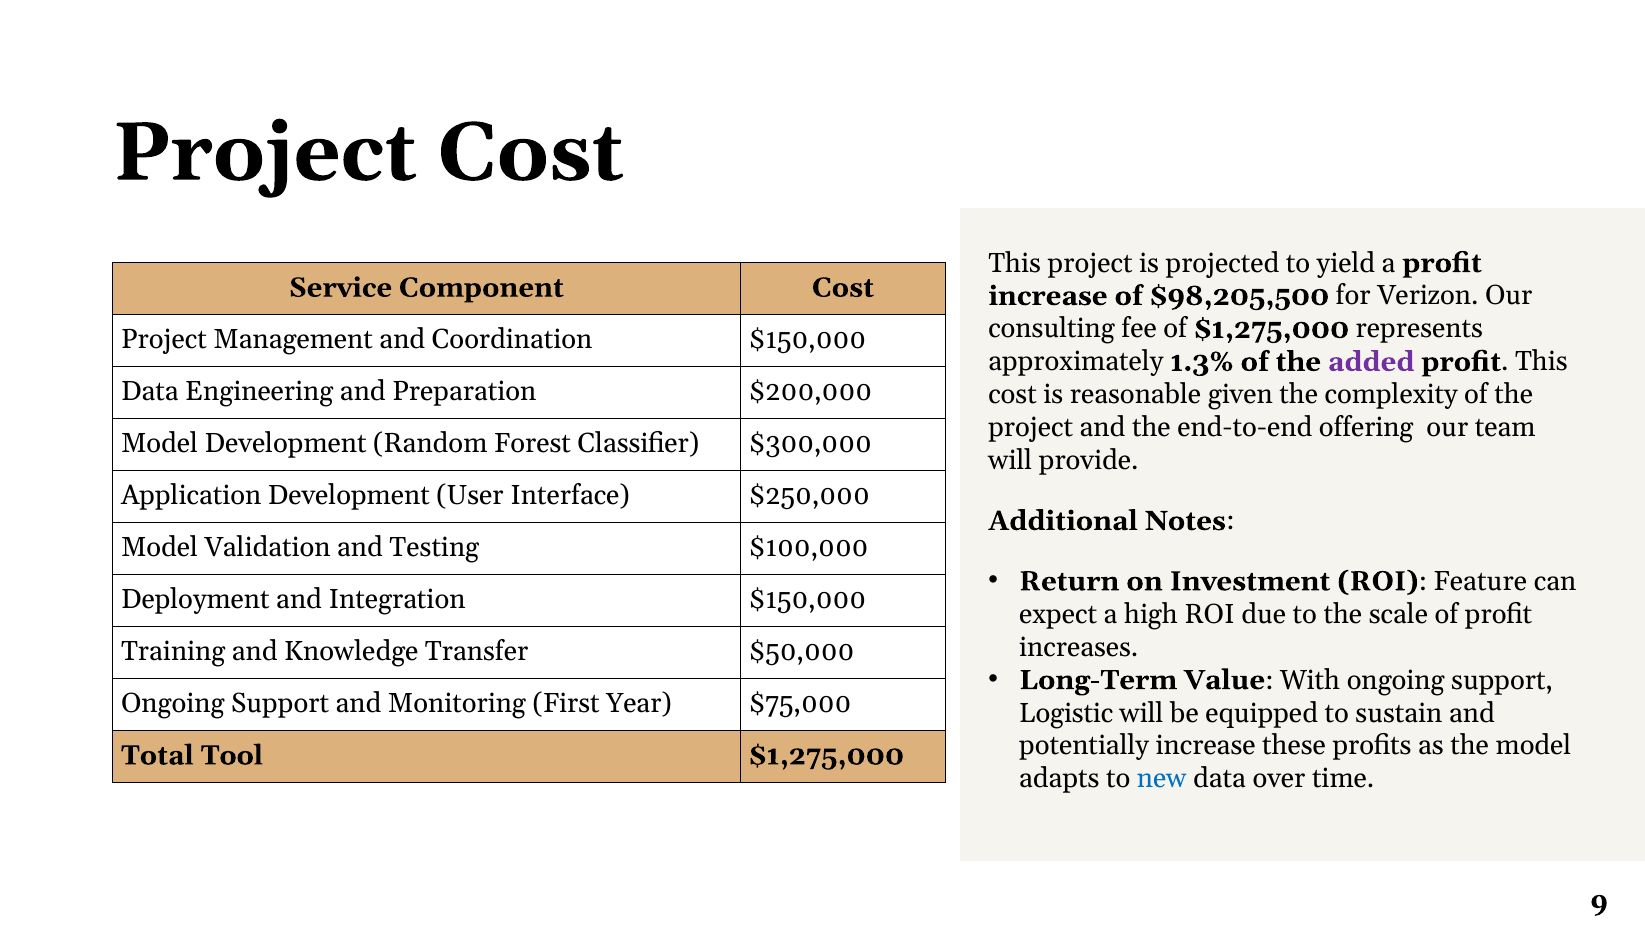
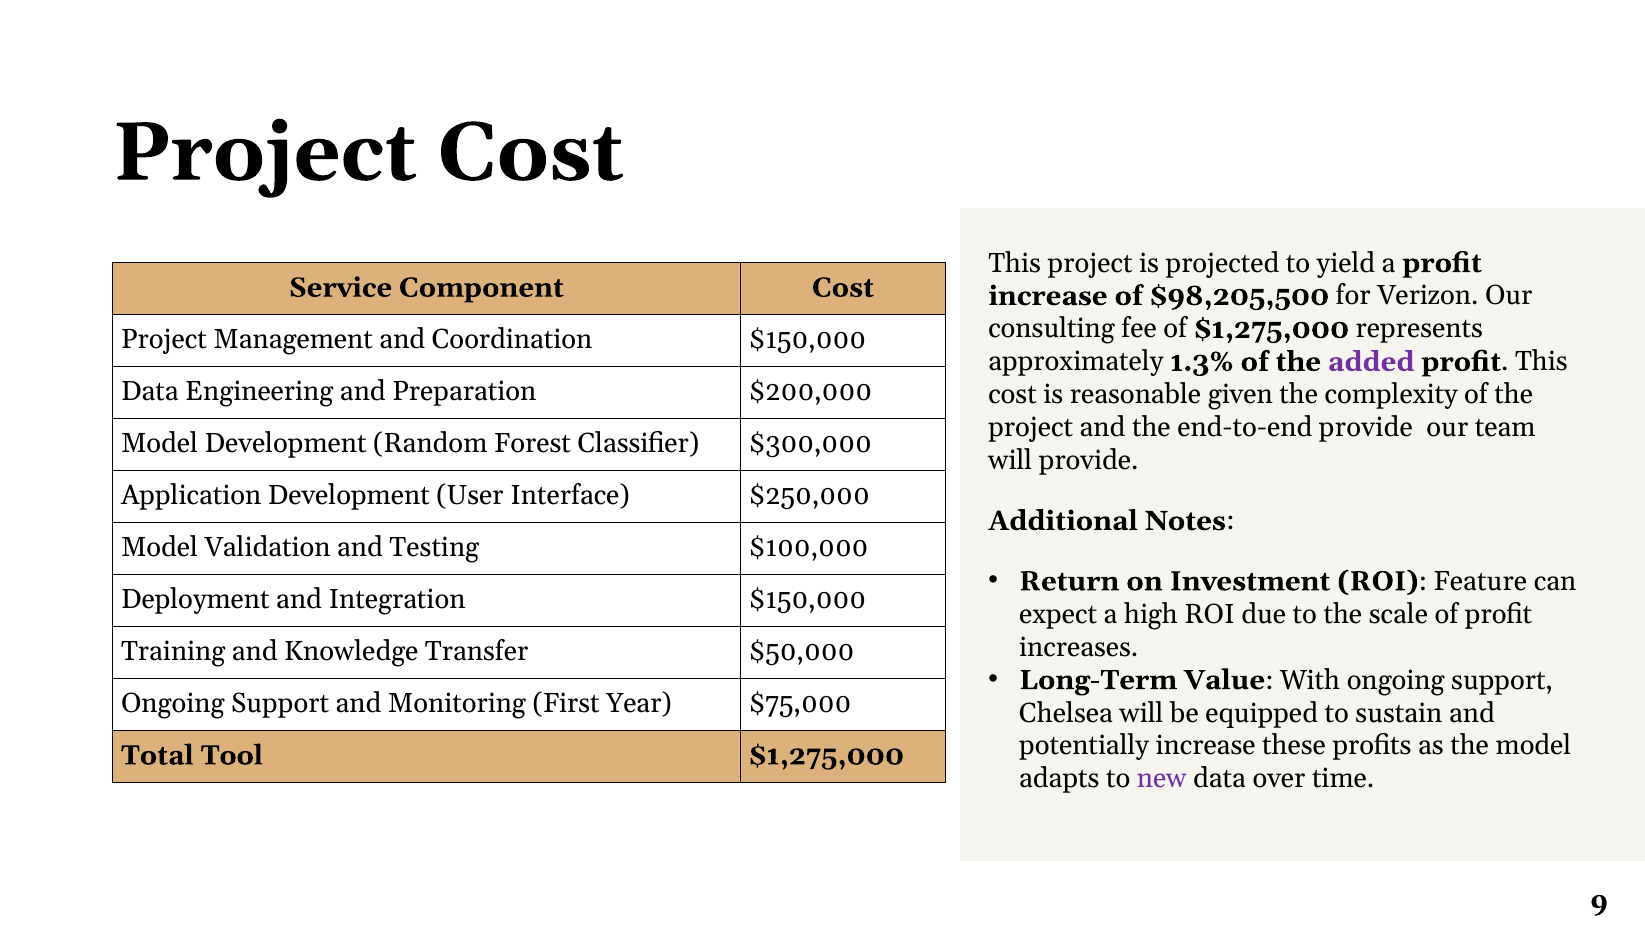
end-to-end offering: offering -> provide
Logistic: Logistic -> Chelsea
new colour: blue -> purple
